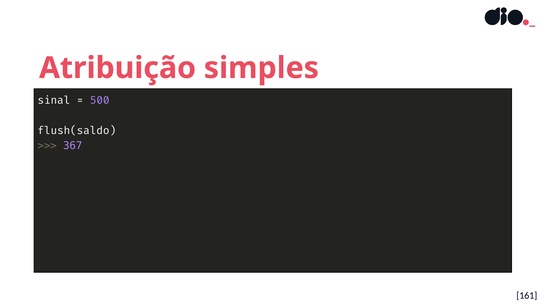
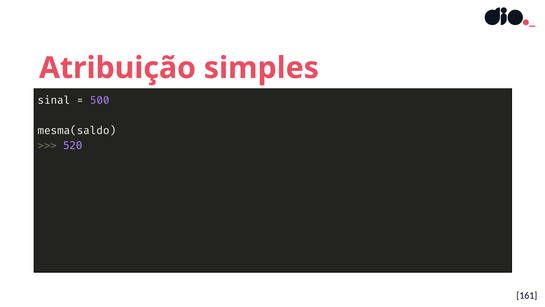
flush(saldo: flush(saldo -> mesma(saldo
367: 367 -> 520
